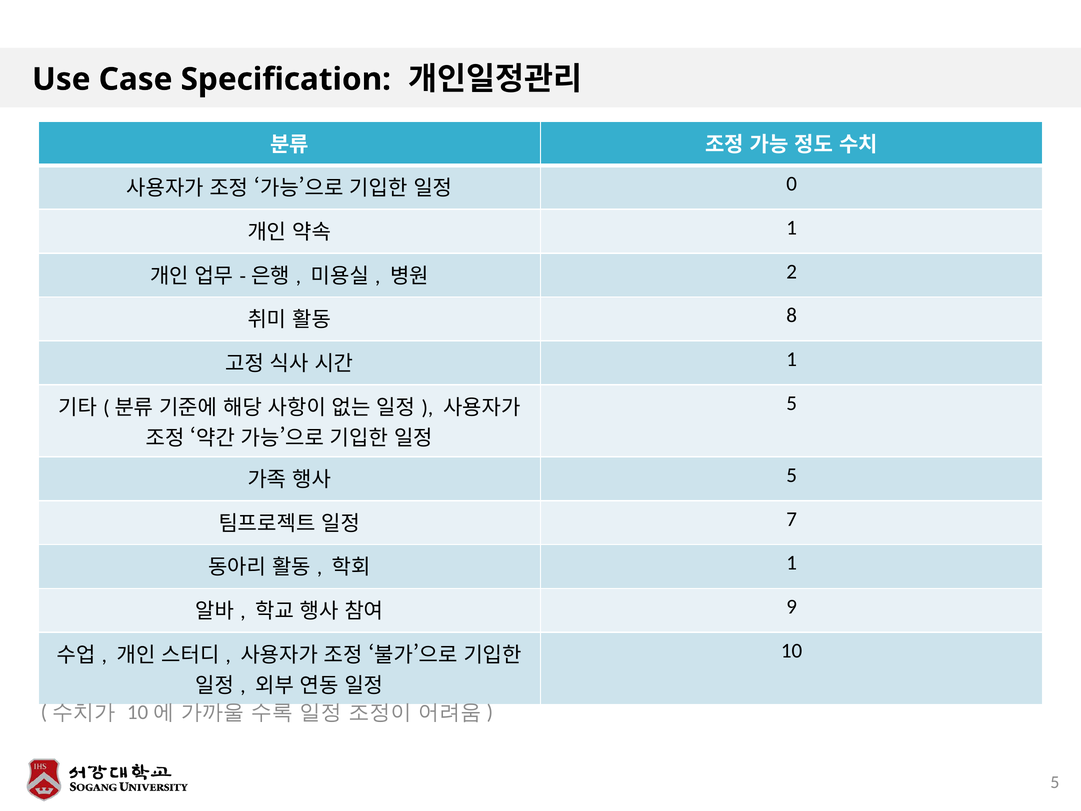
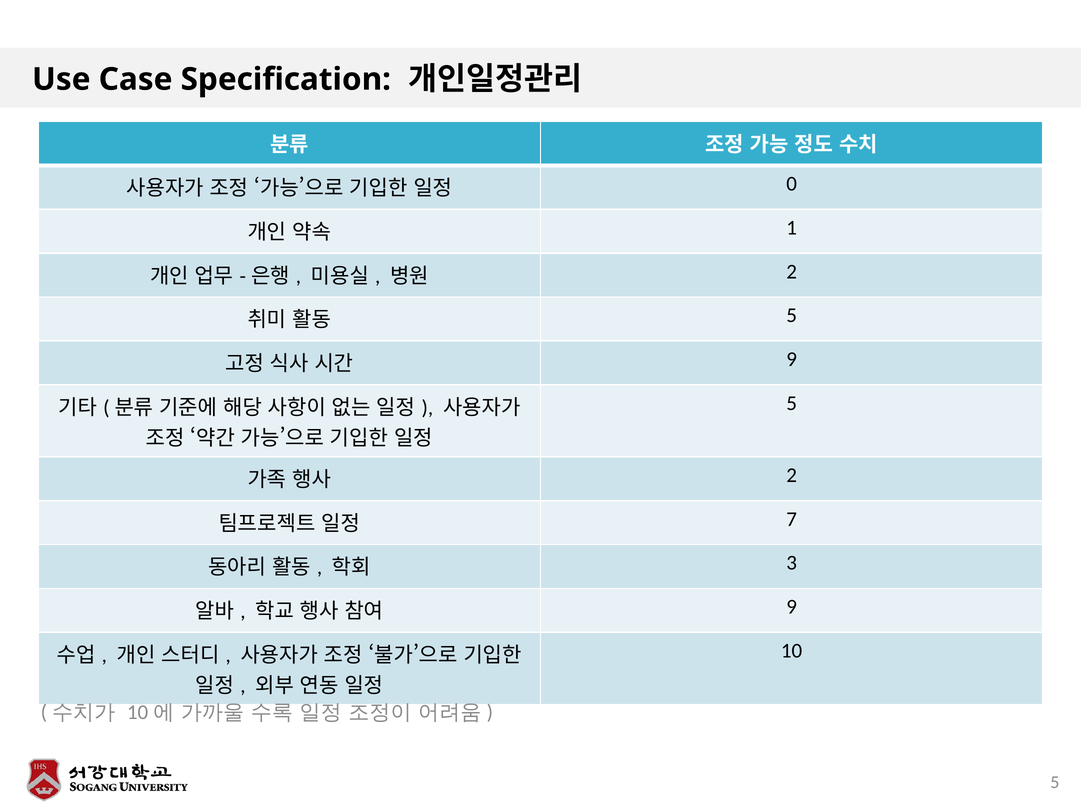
8 at (792, 315): 8 -> 5
1 at (792, 359): 1 -> 9
5 at (792, 475): 5 -> 2
1 at (792, 563): 1 -> 3
